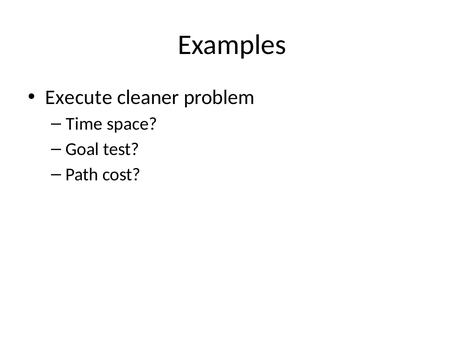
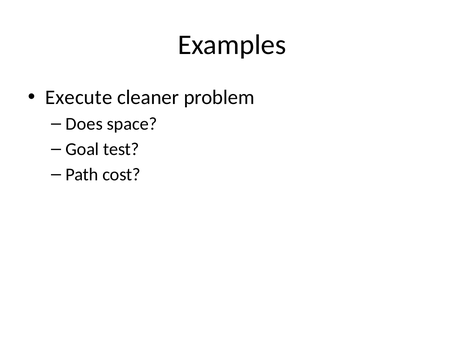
Time: Time -> Does
